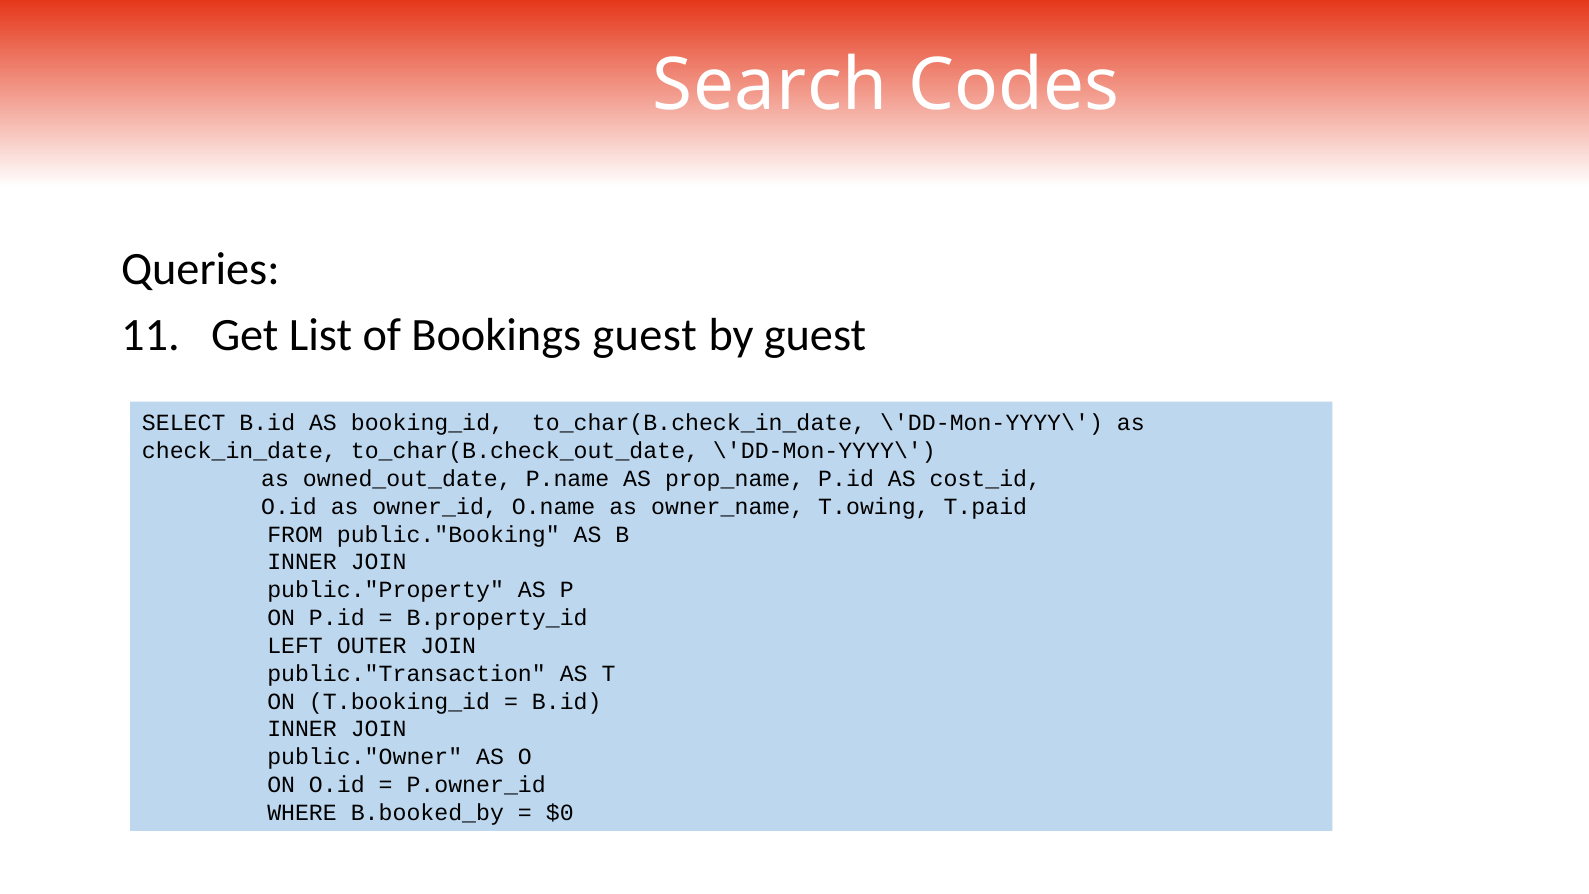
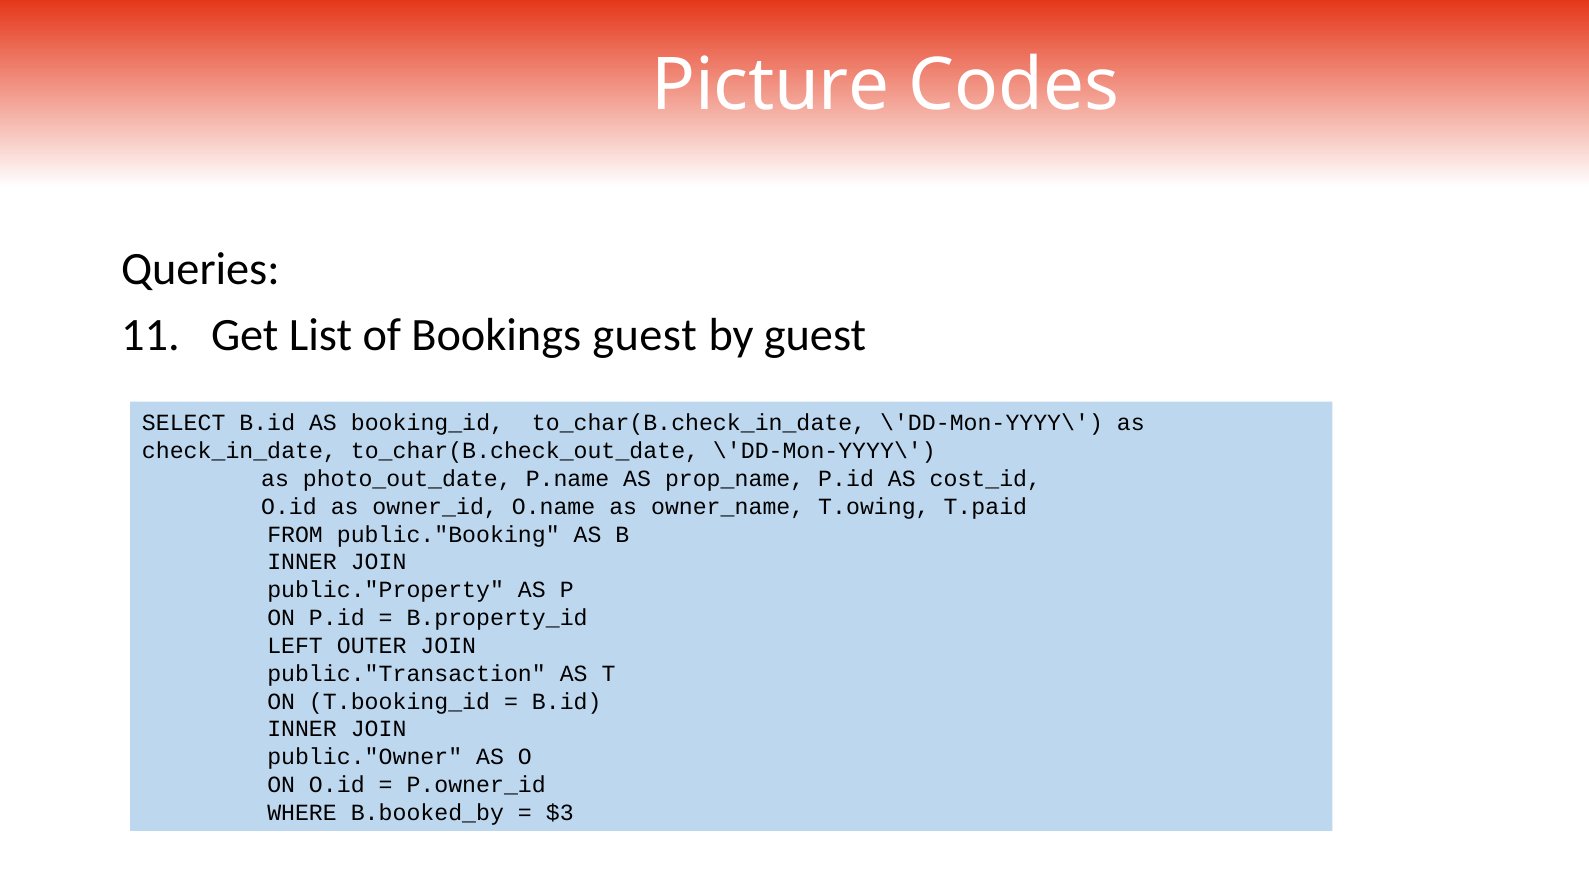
Search: Search -> Picture
owned_out_date: owned_out_date -> photo_out_date
$0: $0 -> $3
